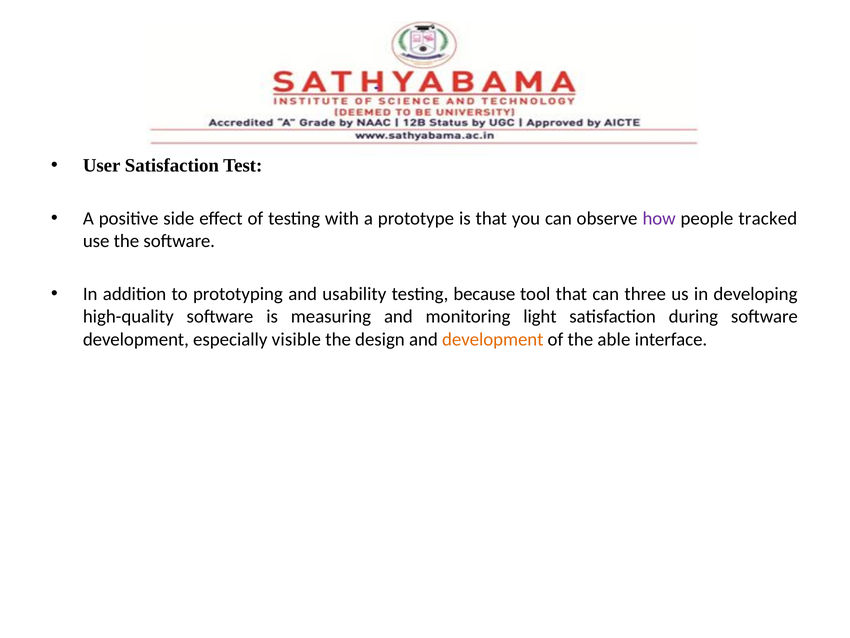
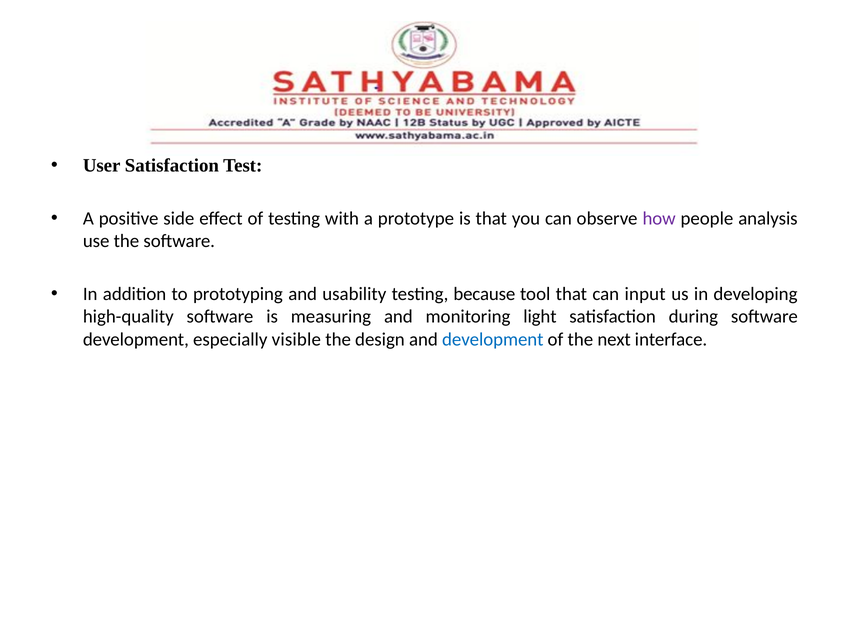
tracked: tracked -> analysis
three: three -> input
development at (493, 339) colour: orange -> blue
able: able -> next
